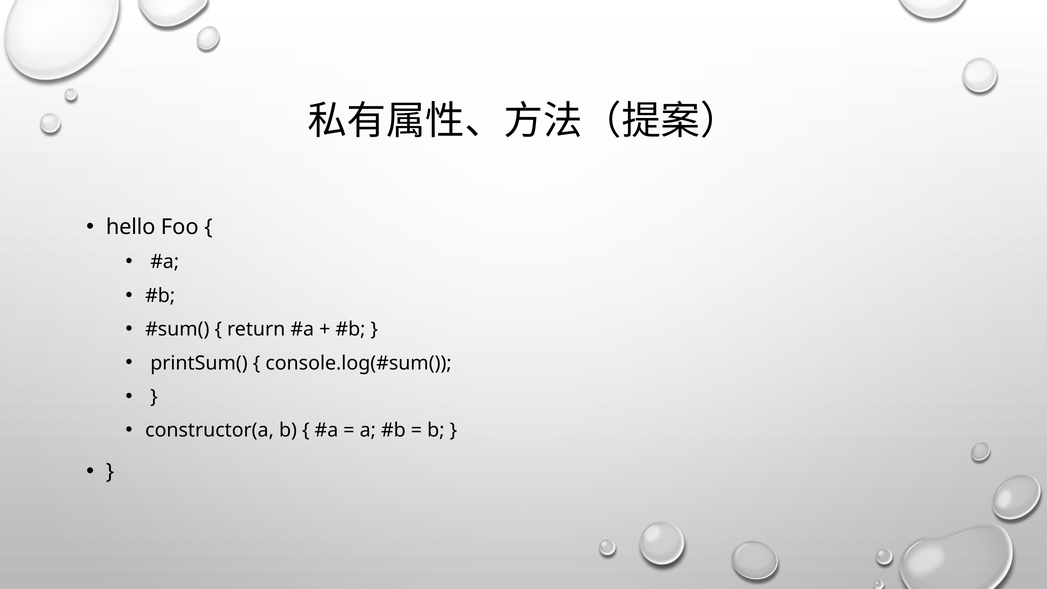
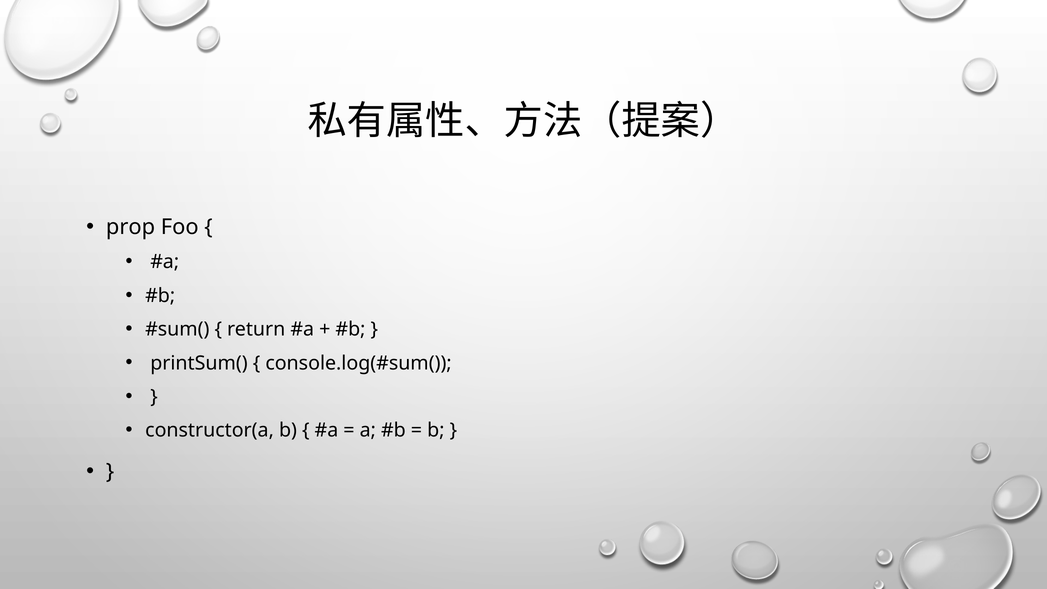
hello: hello -> prop
